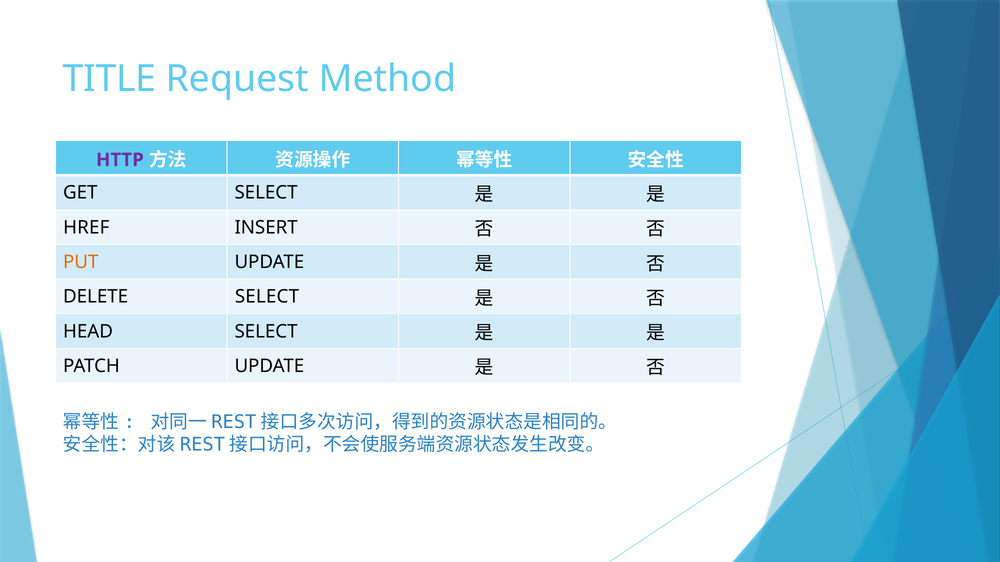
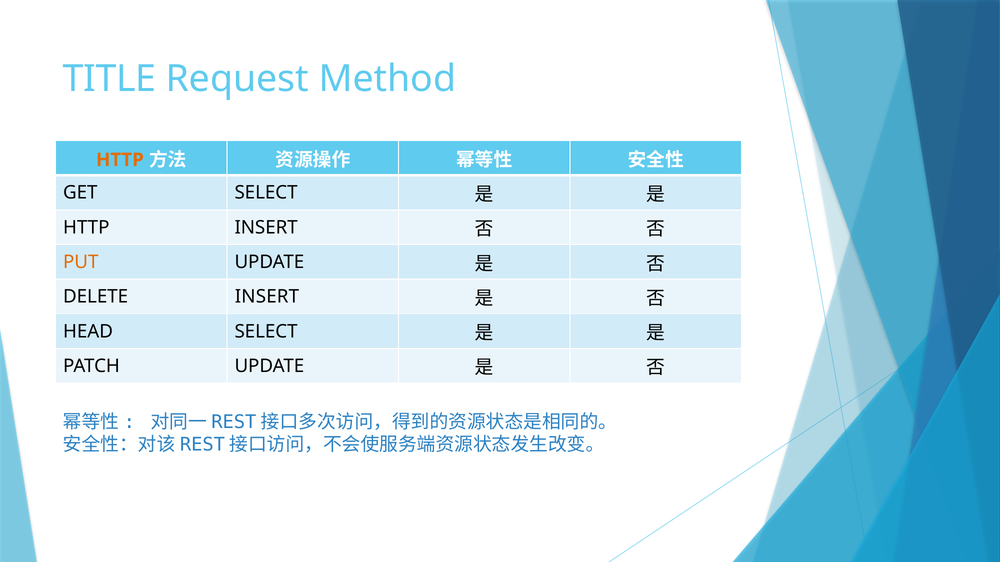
HTTP at (120, 160) colour: purple -> orange
HREF at (86, 228): HREF -> HTTP
DELETE SELECT: SELECT -> INSERT
